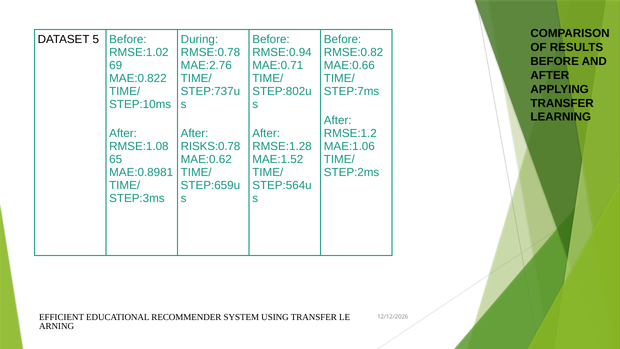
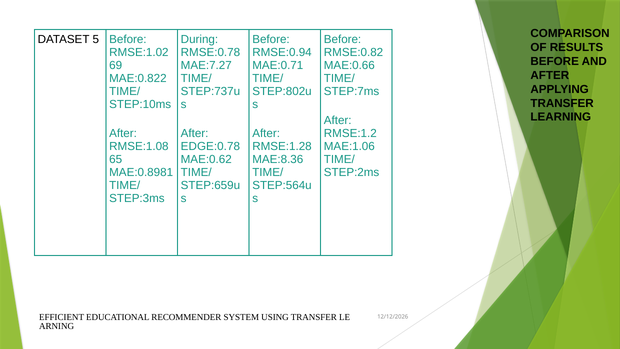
MAE:2.76: MAE:2.76 -> MAE:7.27
RISKS:0.78: RISKS:0.78 -> EDGE:0.78
MAE:1.52: MAE:1.52 -> MAE:8.36
